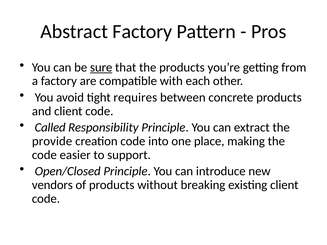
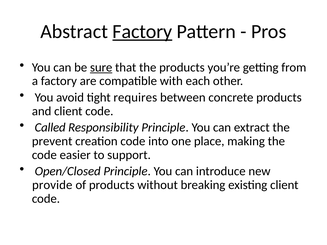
Factory at (142, 32) underline: none -> present
provide: provide -> prevent
vendors: vendors -> provide
